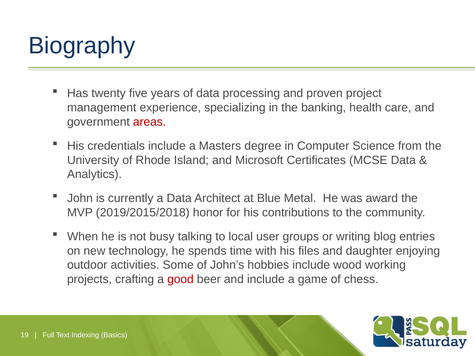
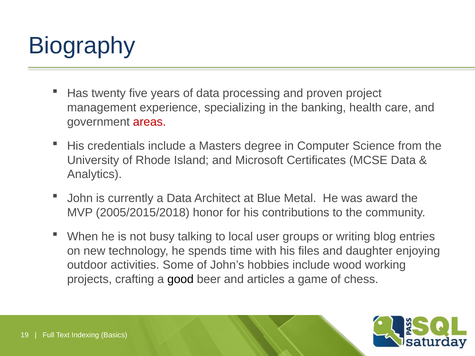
2019/2015/2018: 2019/2015/2018 -> 2005/2015/2018
good colour: red -> black
and include: include -> articles
